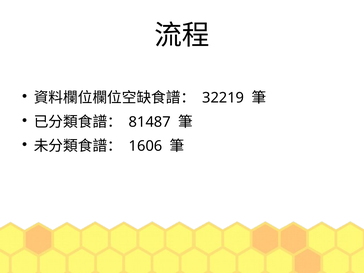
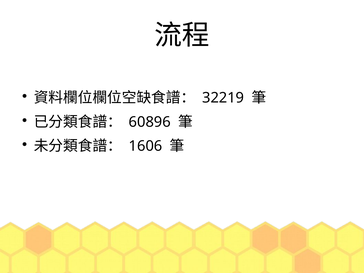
81487: 81487 -> 60896
